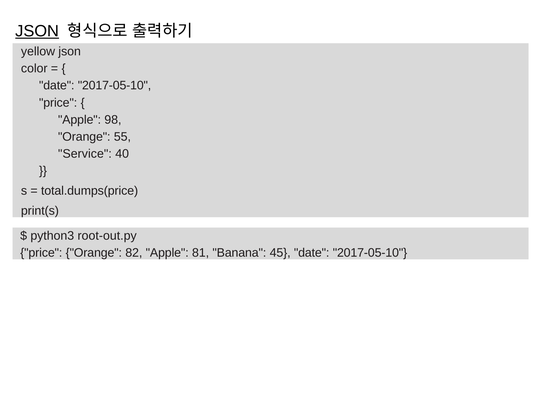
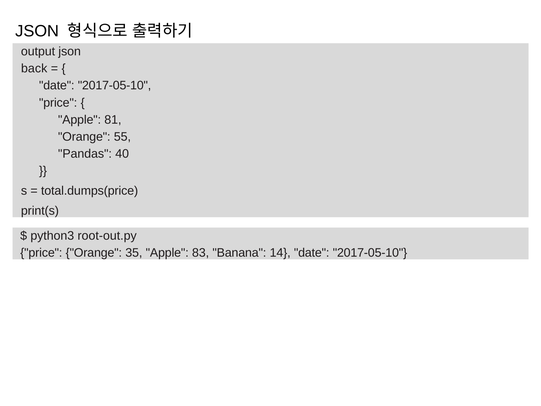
JSON at (37, 31) underline: present -> none
yellow: yellow -> output
color: color -> back
98: 98 -> 81
Service: Service -> Pandas
82: 82 -> 35
81: 81 -> 83
45: 45 -> 14
